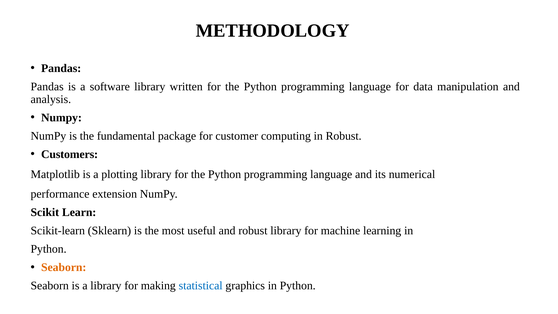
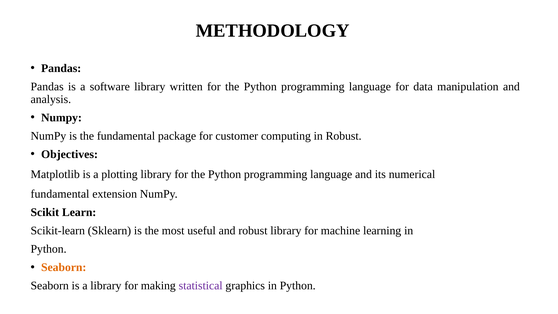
Customers: Customers -> Objectives
performance at (60, 194): performance -> fundamental
statistical colour: blue -> purple
